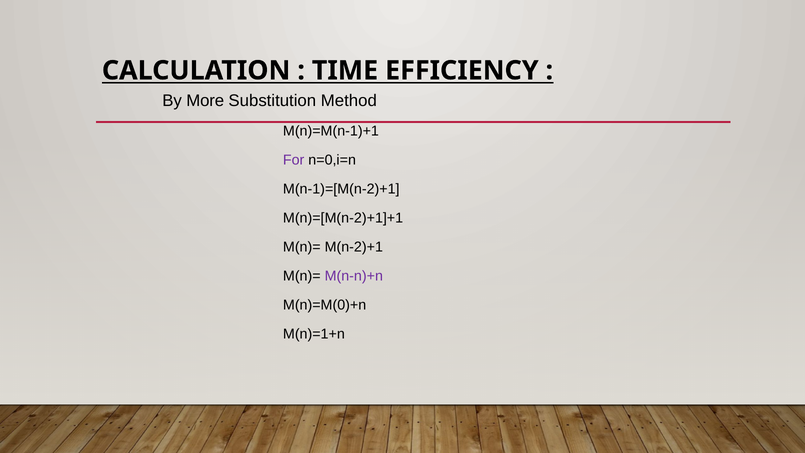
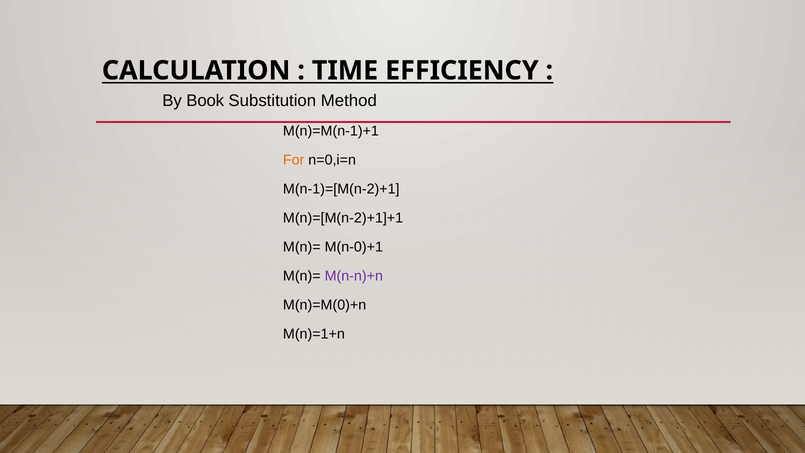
More: More -> Book
For colour: purple -> orange
M(n-2)+1: M(n-2)+1 -> M(n-0)+1
